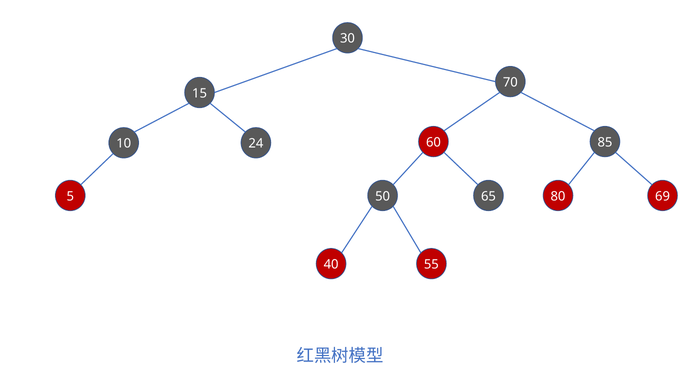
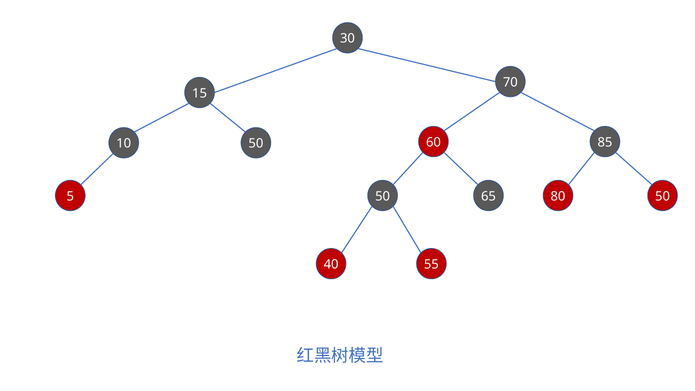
10 24: 24 -> 50
80 69: 69 -> 50
